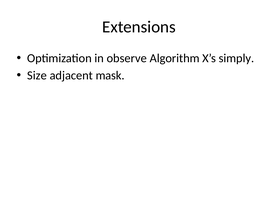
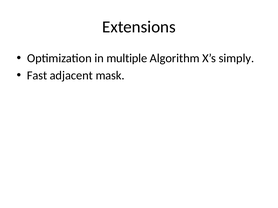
observe: observe -> multiple
Size: Size -> Fast
